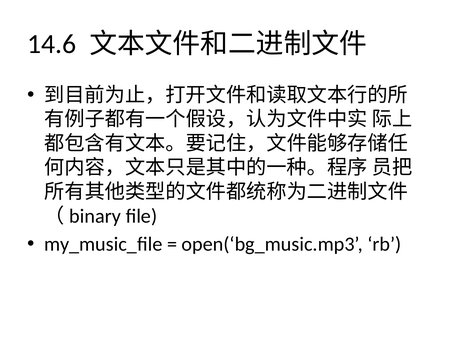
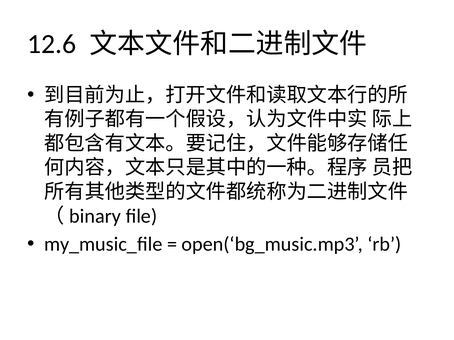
14.6: 14.6 -> 12.6
